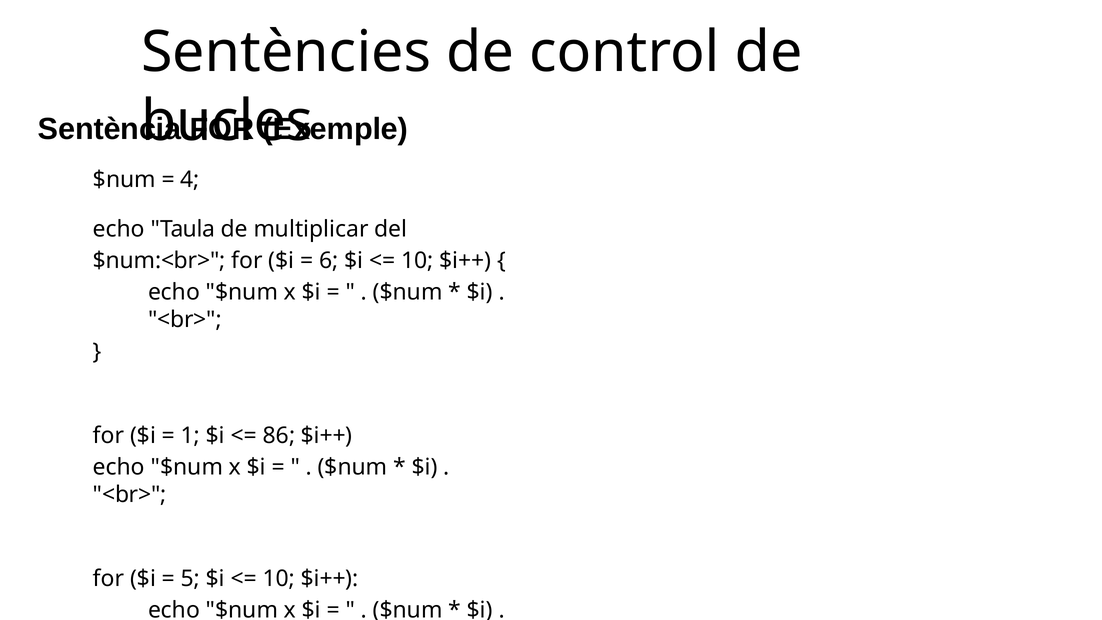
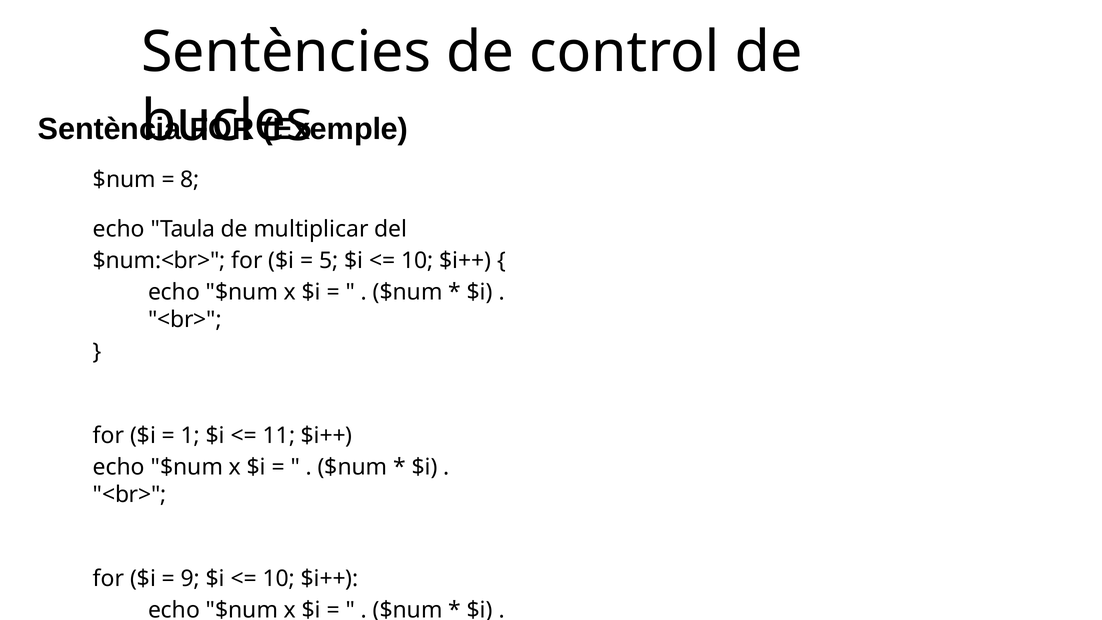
4: 4 -> 8
6: 6 -> 5
86: 86 -> 11
5: 5 -> 9
